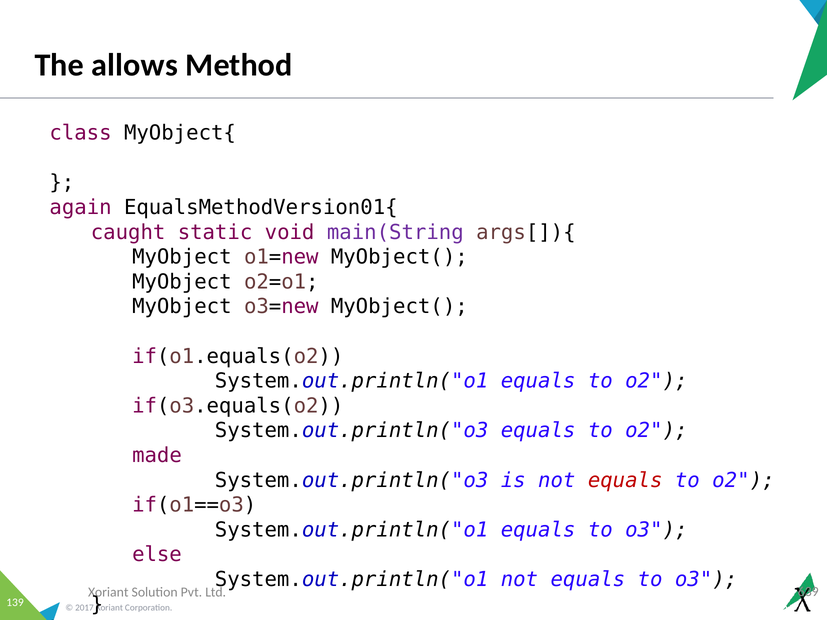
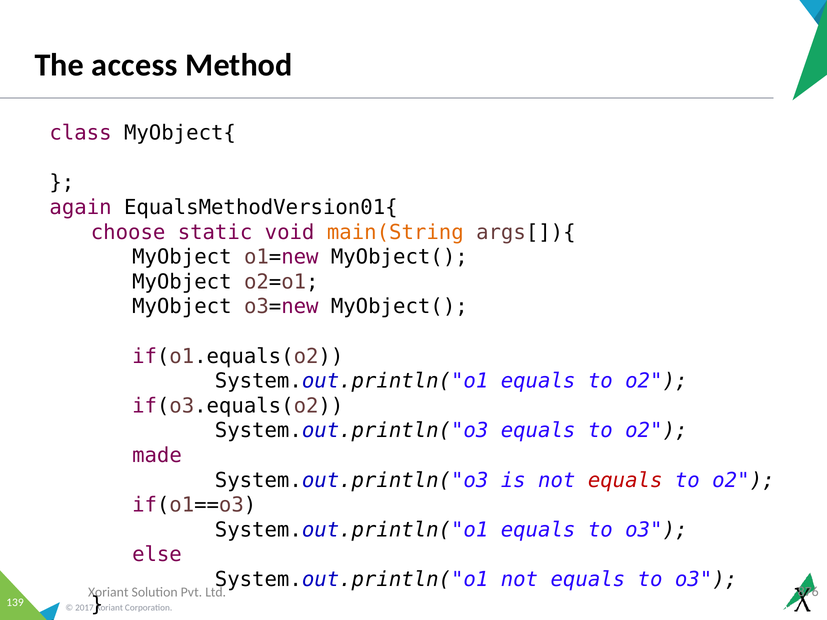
allows: allows -> access
caught: caught -> choose
main(String colour: purple -> orange
639: 639 -> 876
